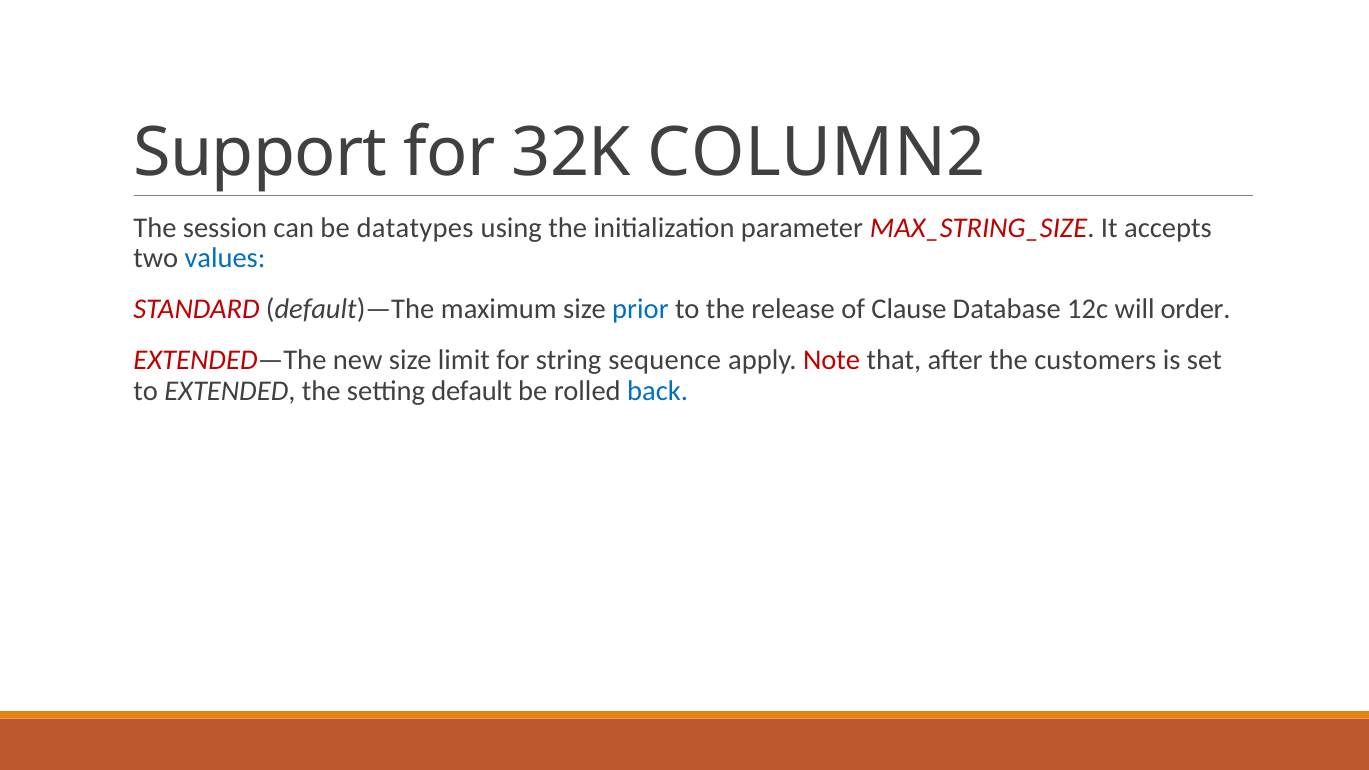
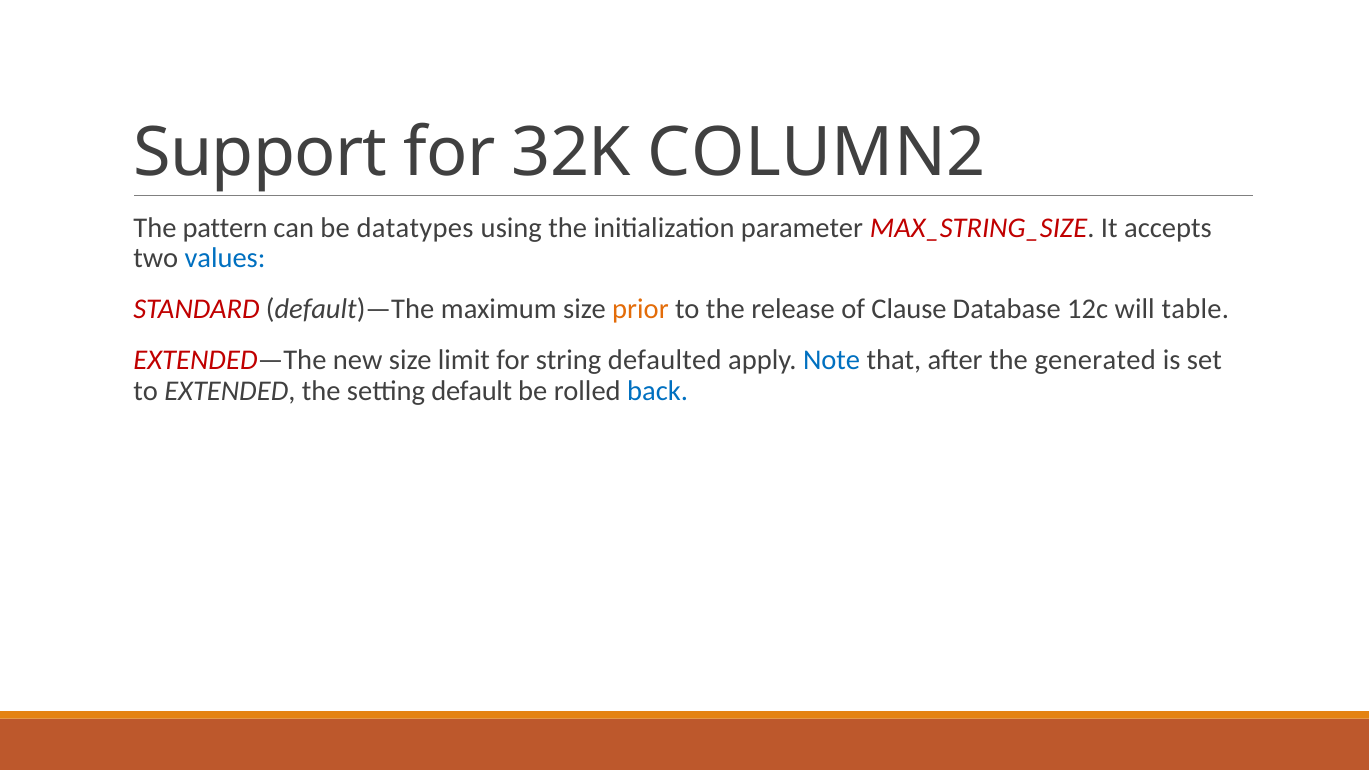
session: session -> pattern
prior colour: blue -> orange
order: order -> table
sequence: sequence -> defaulted
Note colour: red -> blue
customers: customers -> generated
